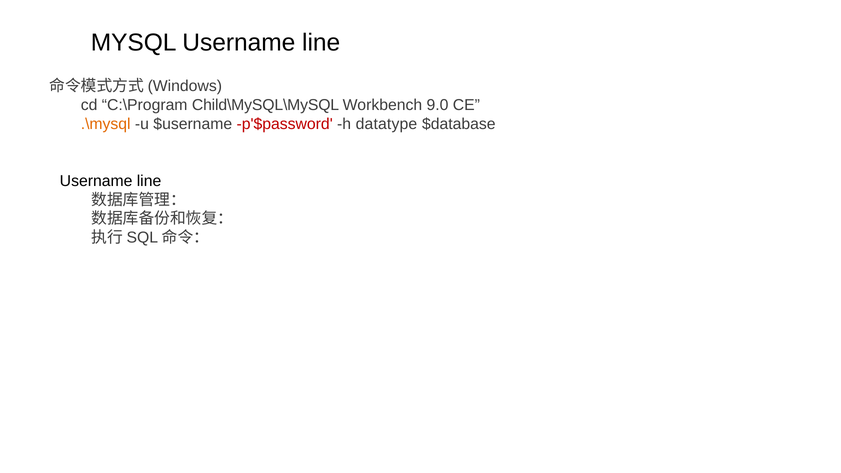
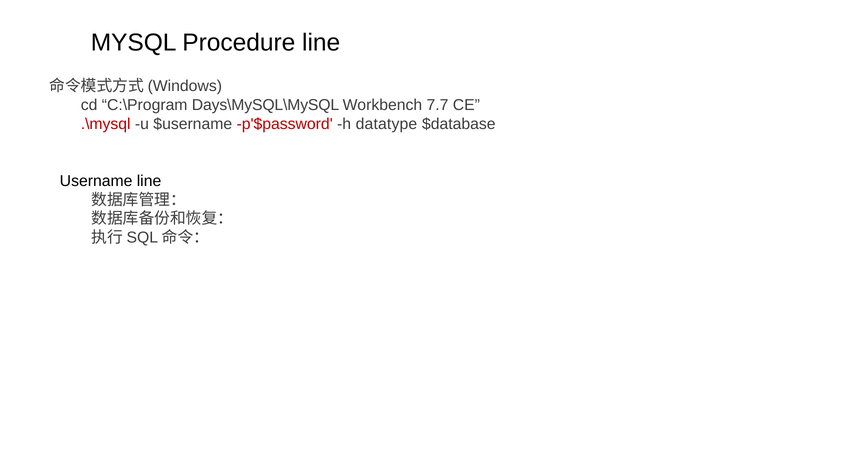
MYSQL Username: Username -> Procedure
Child\MySQL\MySQL: Child\MySQL\MySQL -> Days\MySQL\MySQL
9.0: 9.0 -> 7.7
.\mysql colour: orange -> red
